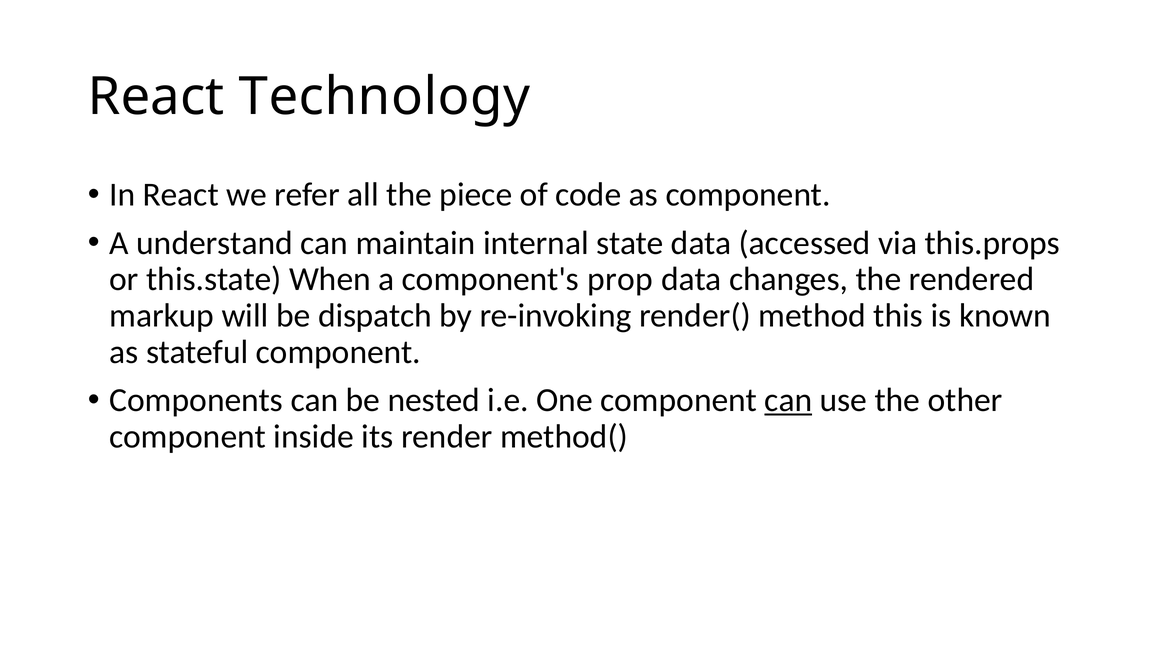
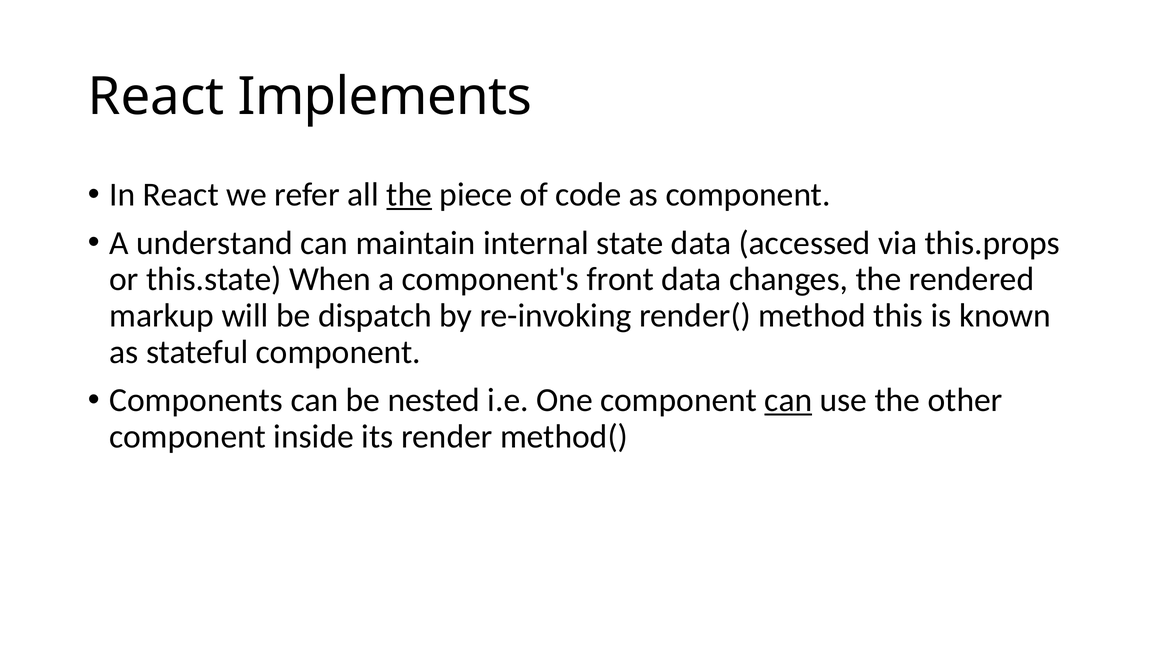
Technology: Technology -> Implements
the at (409, 195) underline: none -> present
prop: prop -> front
